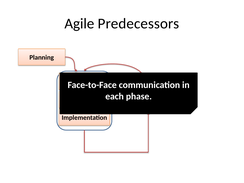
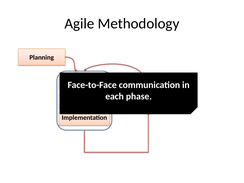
Predecessors: Predecessors -> Methodology
